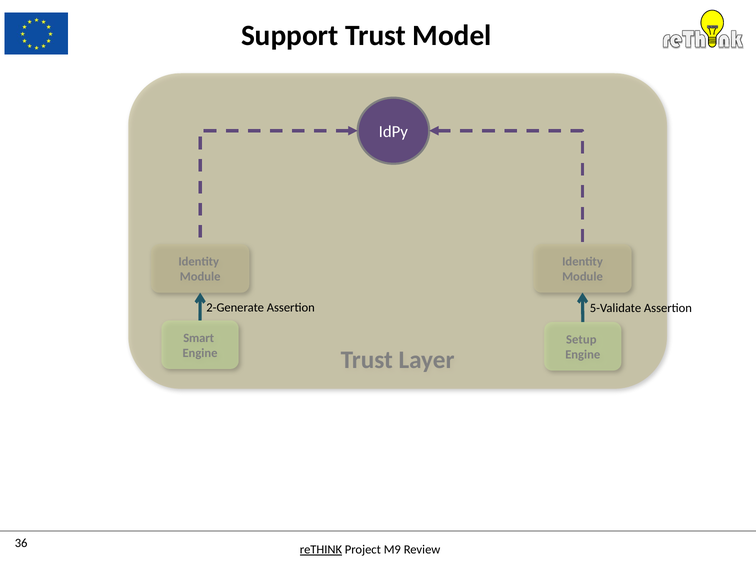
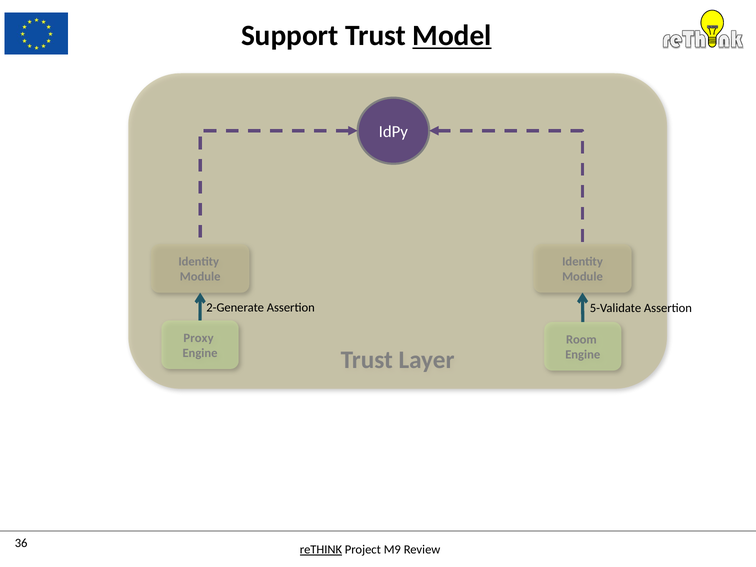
Model underline: none -> present
Smart: Smart -> Proxy
Setup: Setup -> Room
